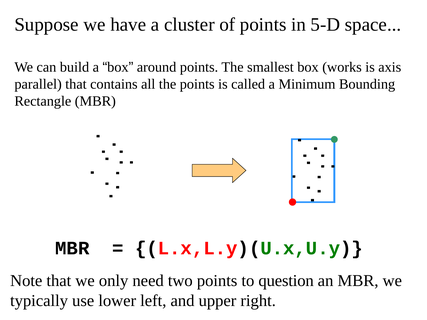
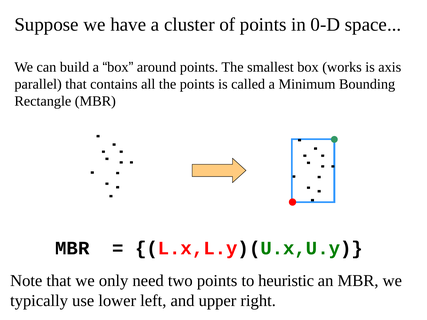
5-D: 5-D -> 0-D
question: question -> heuristic
